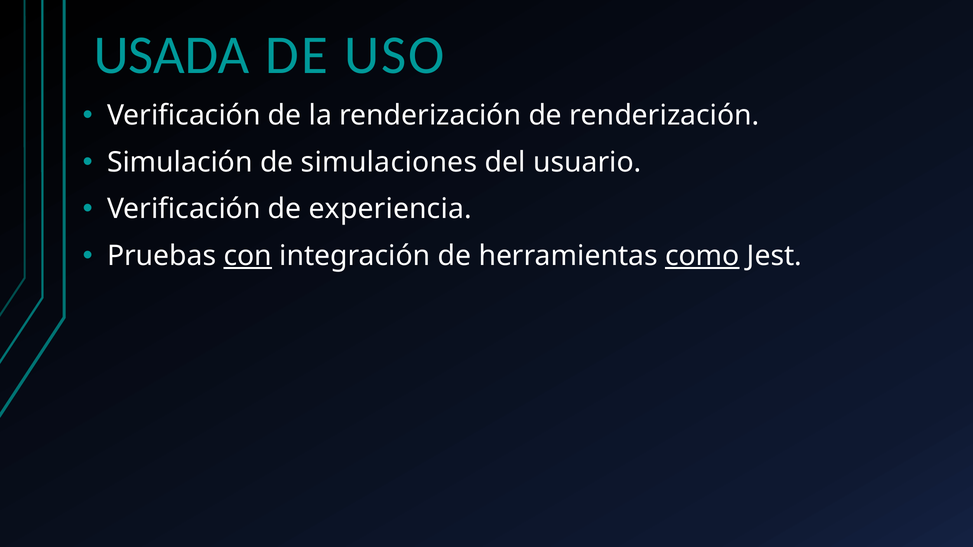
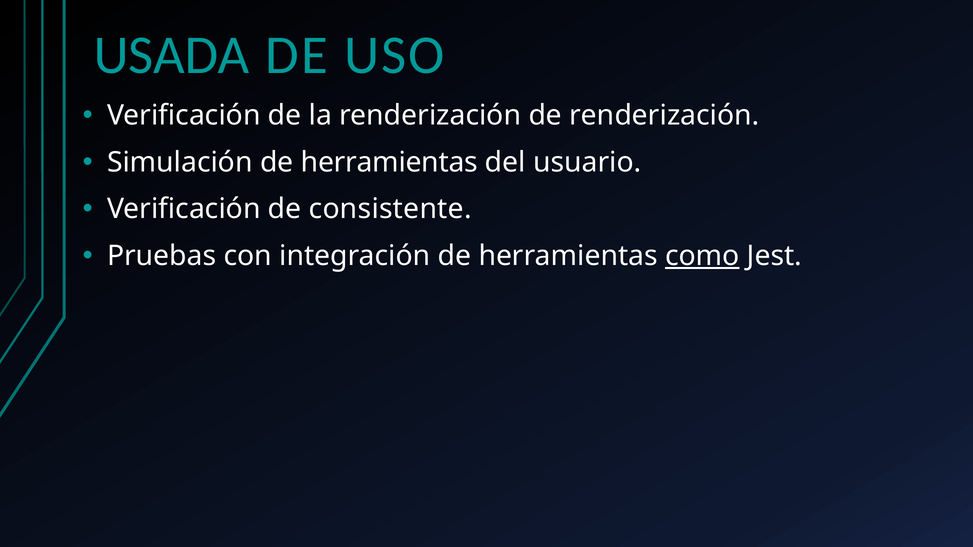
Simulación de simulaciones: simulaciones -> herramientas
experiencia: experiencia -> consistente
con underline: present -> none
